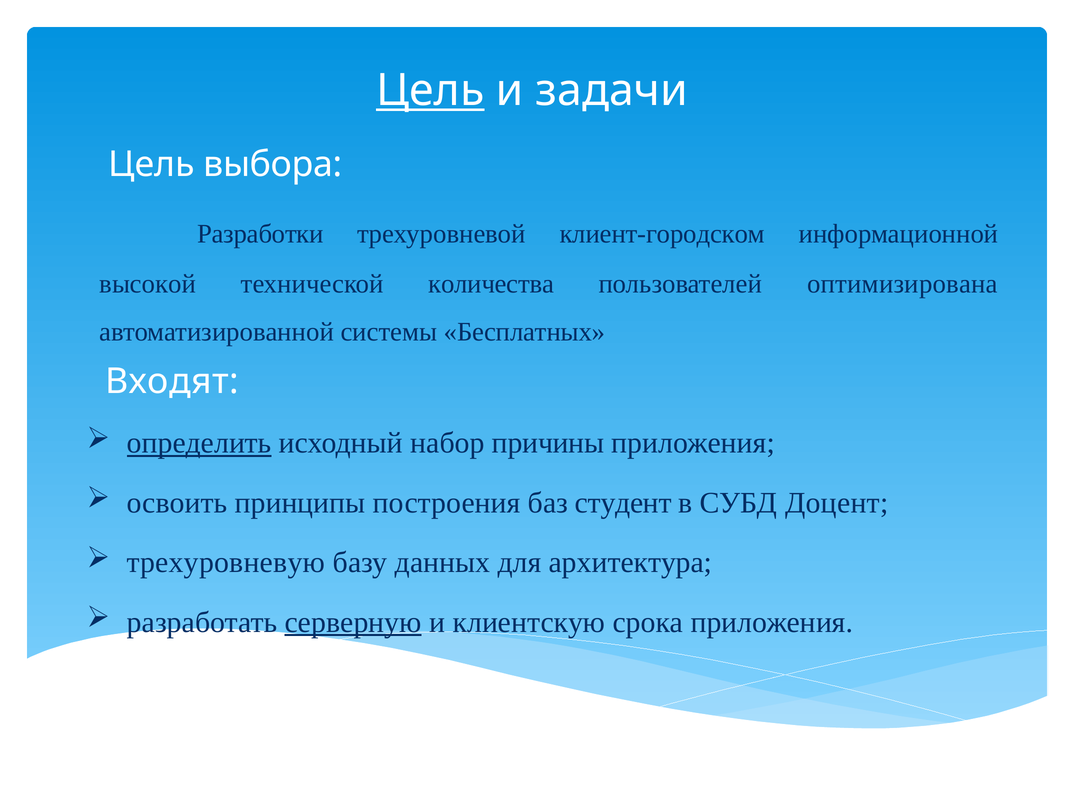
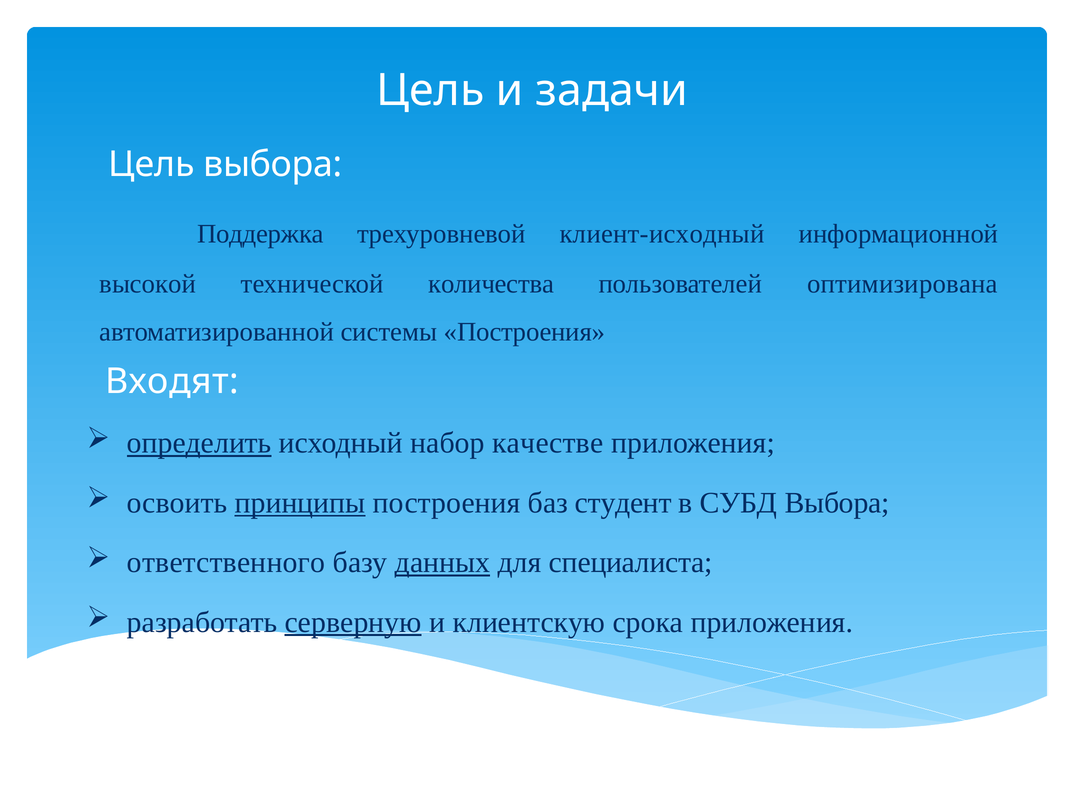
Цель at (430, 91) underline: present -> none
Разработки: Разработки -> Поддержка
клиент-городском: клиент-городском -> клиент-исходный
системы Бесплатных: Бесплатных -> Построения
причины: причины -> качестве
принципы underline: none -> present
СУБД Доцент: Доцент -> Выбора
трехуровневую: трехуровневую -> ответственного
данных underline: none -> present
архитектура: архитектура -> специалиста
